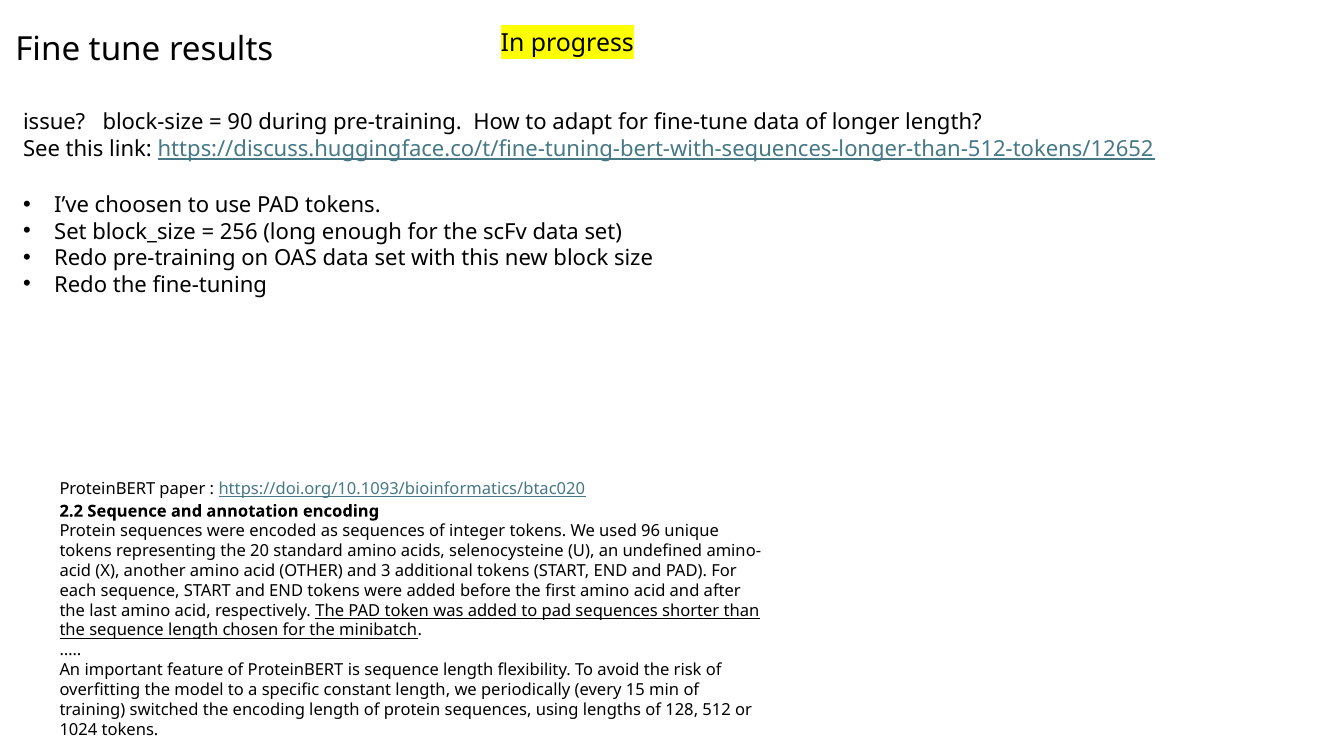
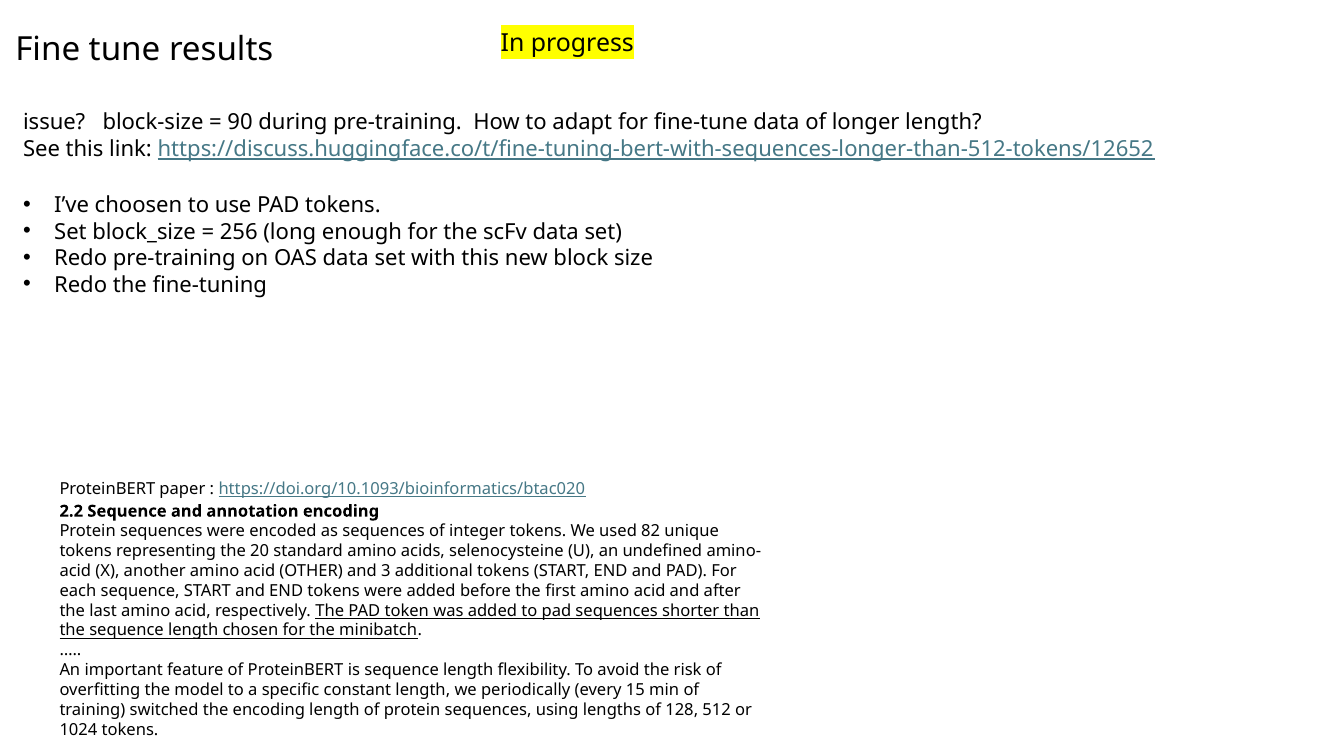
96: 96 -> 82
